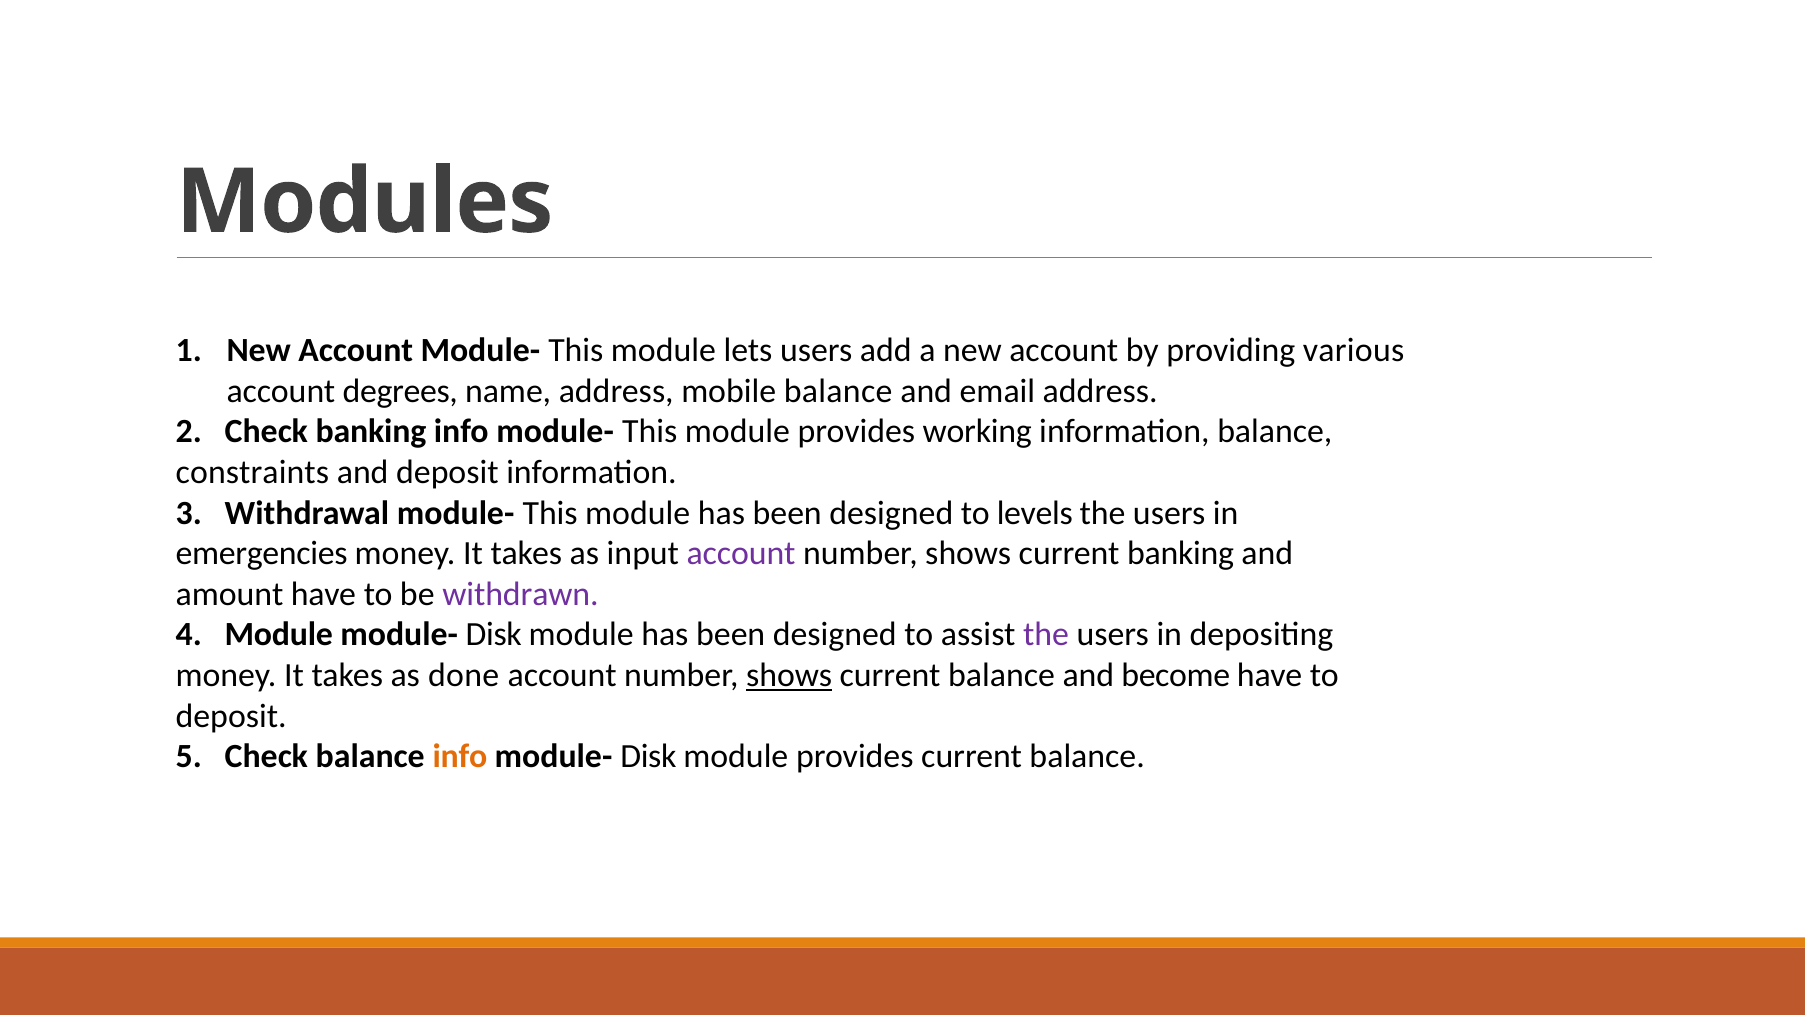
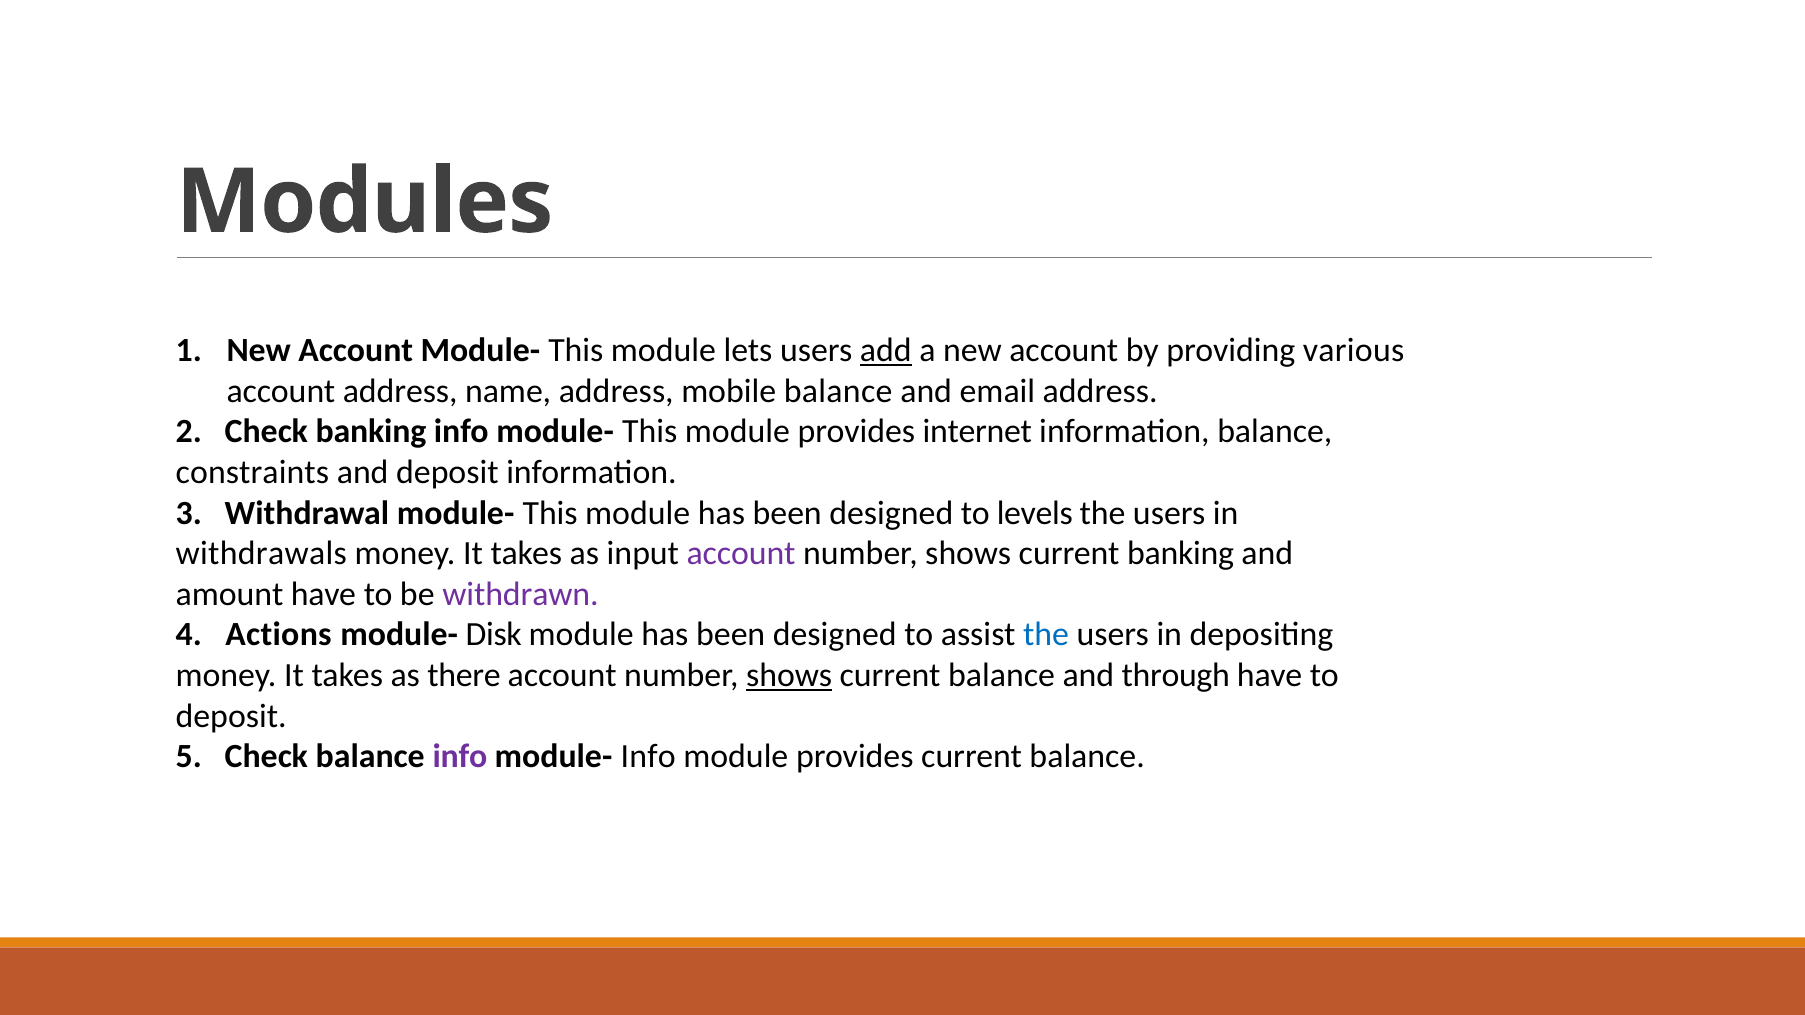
add underline: none -> present
account degrees: degrees -> address
working: working -> internet
emergencies: emergencies -> withdrawals
4 Module: Module -> Actions
the at (1046, 635) colour: purple -> blue
done: done -> there
become: become -> through
info at (460, 757) colour: orange -> purple
Disk at (648, 757): Disk -> Info
